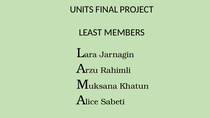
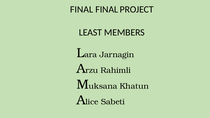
UNITS at (82, 9): UNITS -> FINAL
